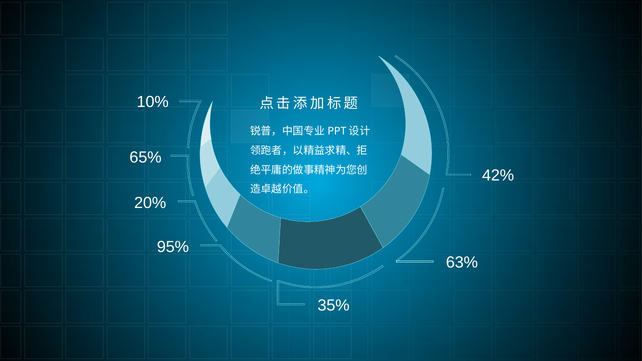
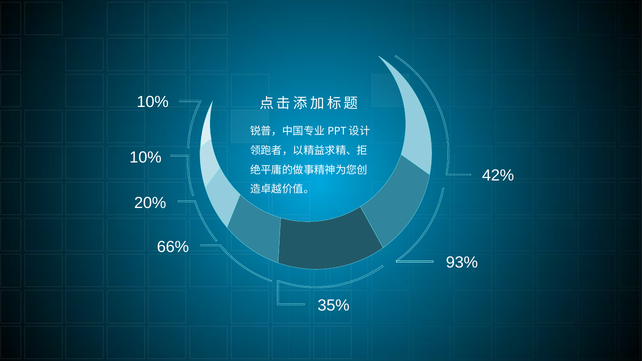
65% at (146, 157): 65% -> 10%
95%: 95% -> 66%
63%: 63% -> 93%
